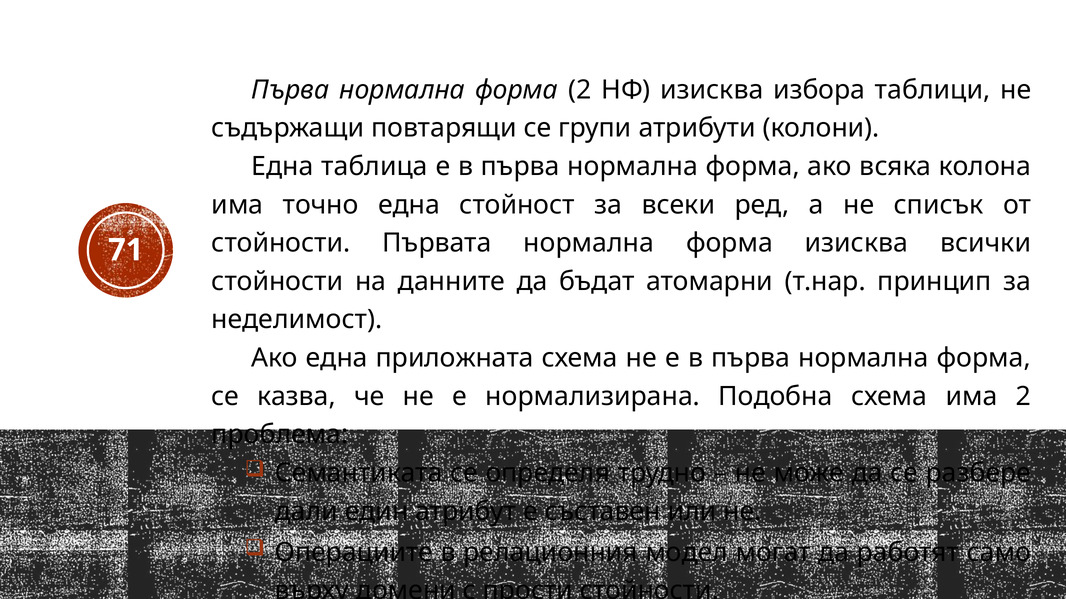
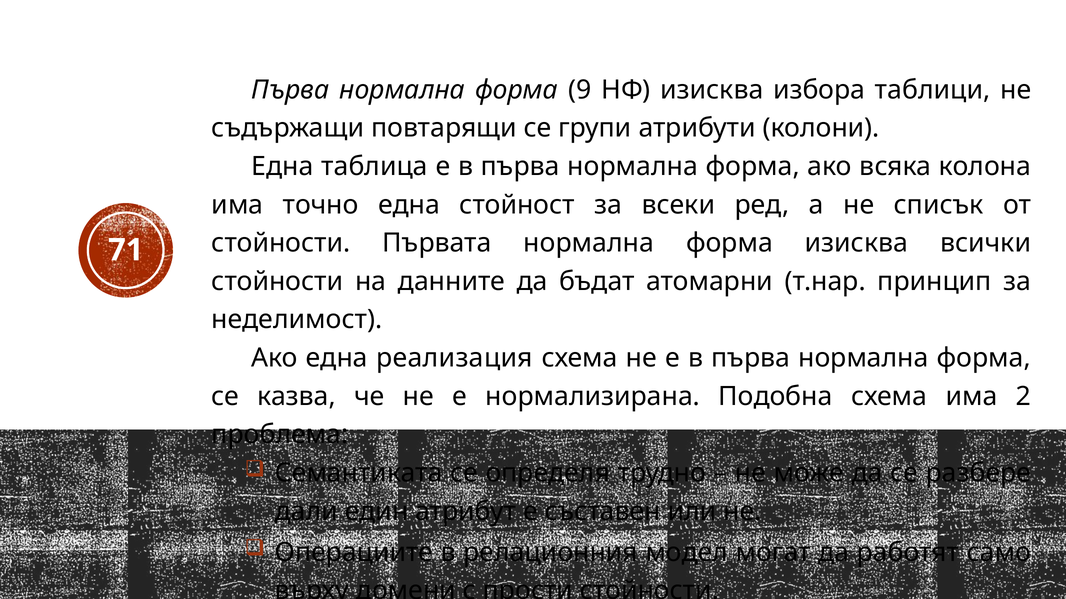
форма 2: 2 -> 9
приложната: приложната -> реализация
